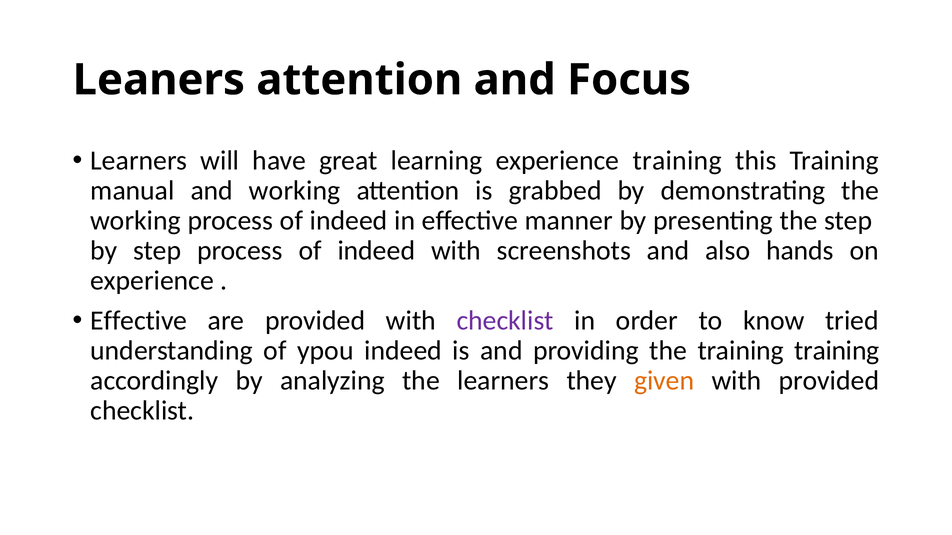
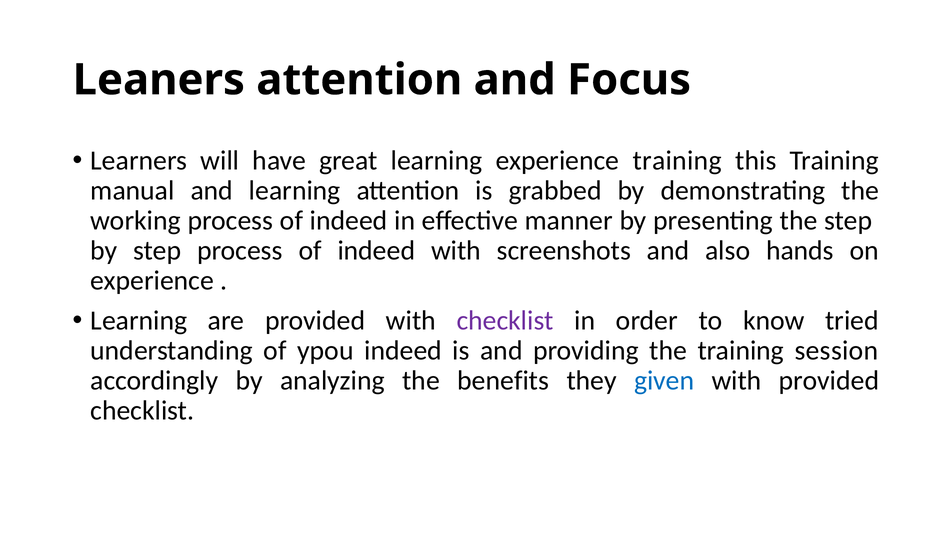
and working: working -> learning
Effective at (139, 321): Effective -> Learning
training training: training -> session
the learners: learners -> benefits
given colour: orange -> blue
